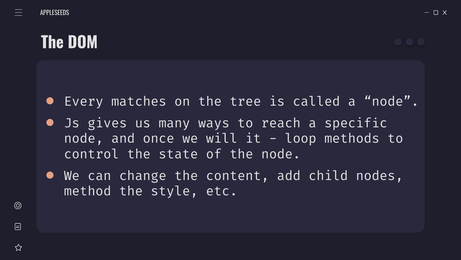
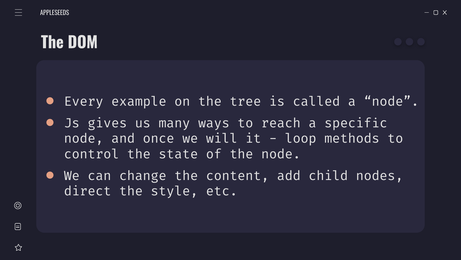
matches: matches -> example
method: method -> direct
